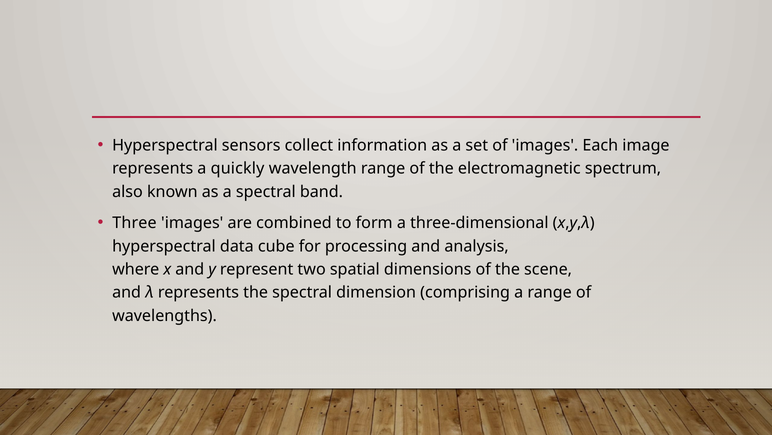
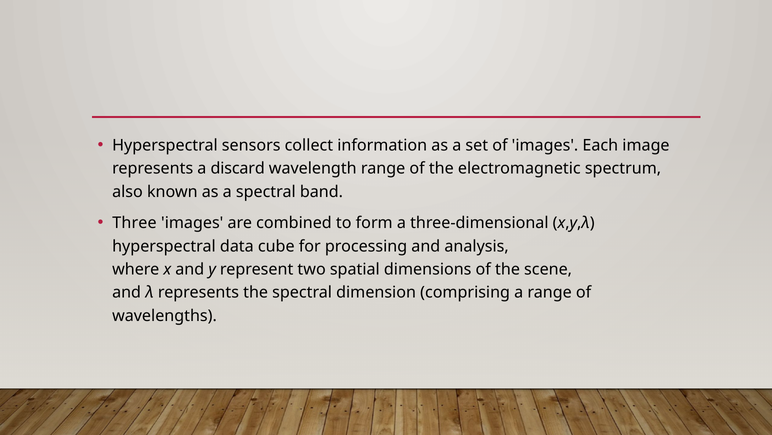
quickly: quickly -> discard
